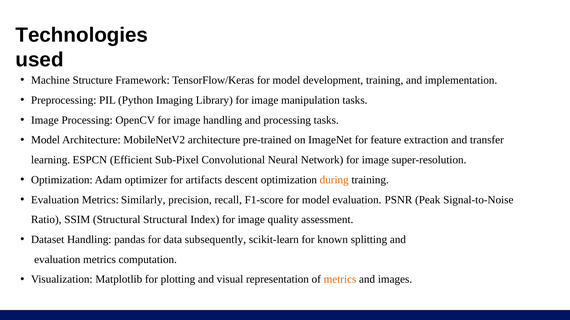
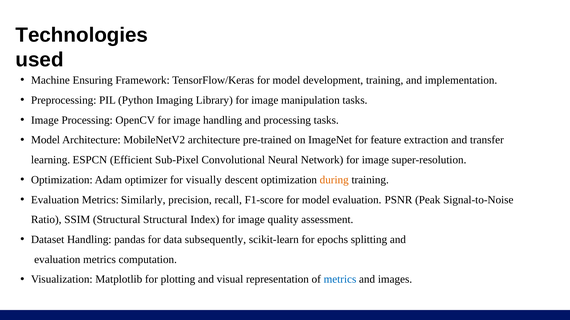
Structure: Structure -> Ensuring
artifacts: artifacts -> visually
known: known -> epochs
metrics at (340, 280) colour: orange -> blue
